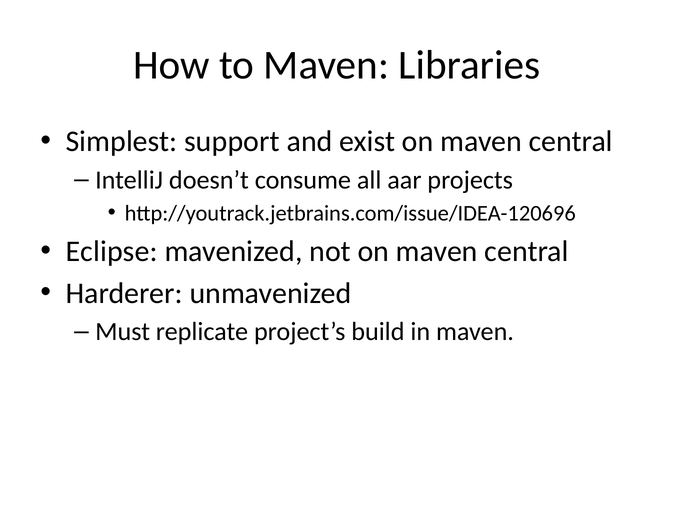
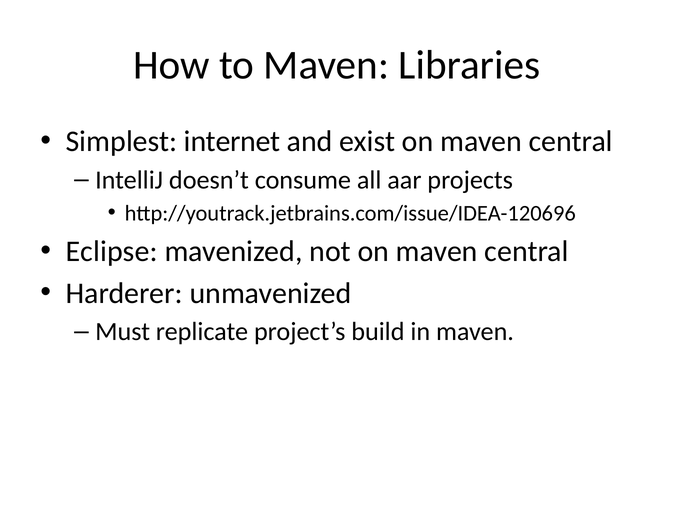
support: support -> internet
